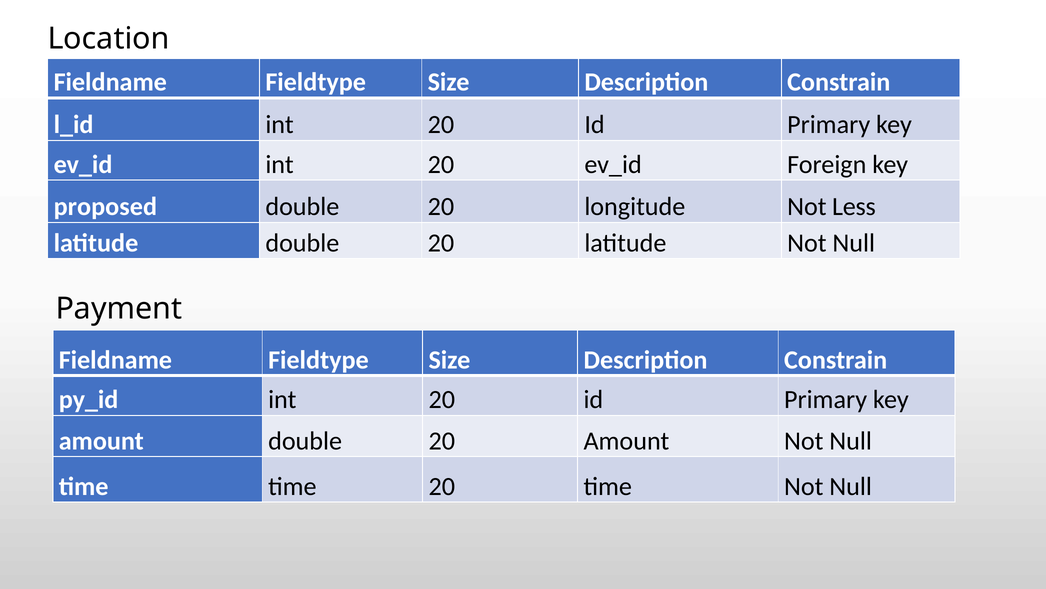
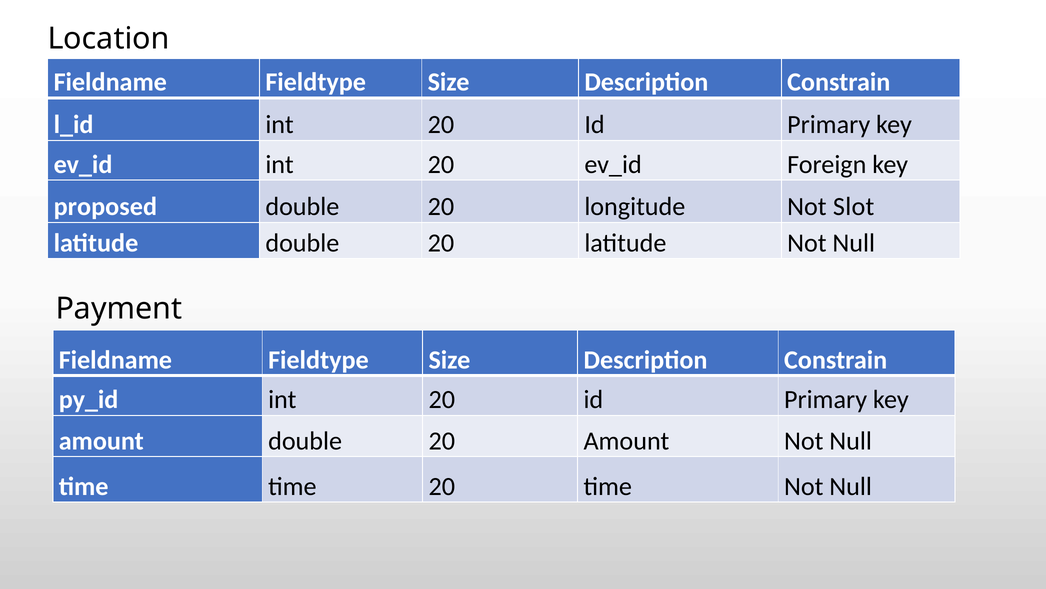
Less: Less -> Slot
